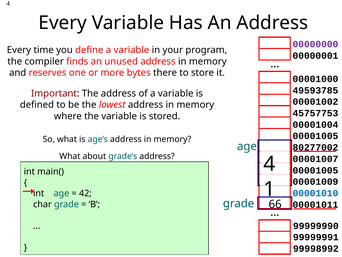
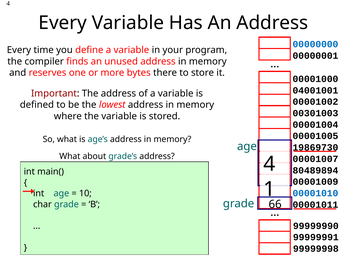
00000000 colour: purple -> blue
49593785: 49593785 -> 04001001
45757753: 45757753 -> 00301003
80277002: 80277002 -> 19869730
00001005 at (315, 170): 00001005 -> 80489894
42: 42 -> 10
99998992: 99998992 -> 99999998
